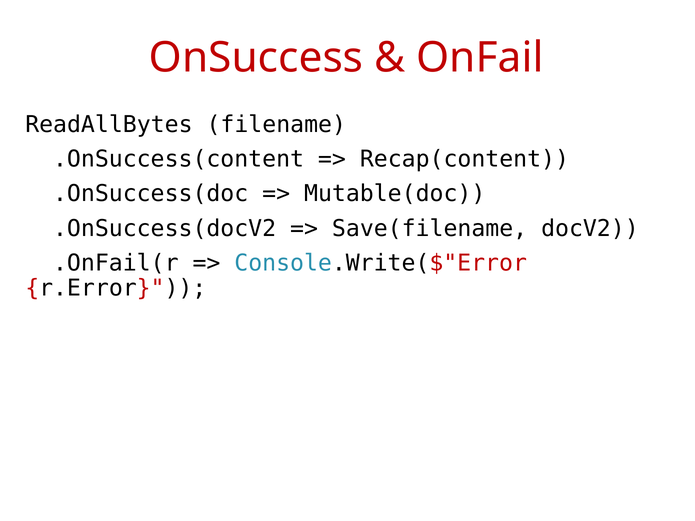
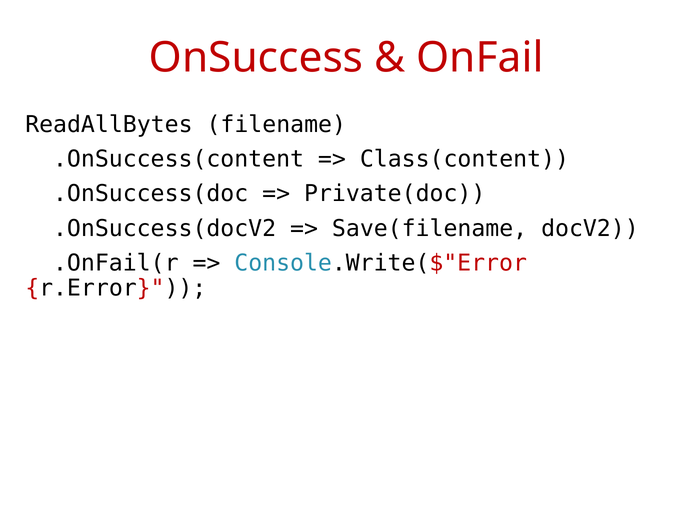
Recap(content: Recap(content -> Class(content
Mutable(doc: Mutable(doc -> Private(doc
